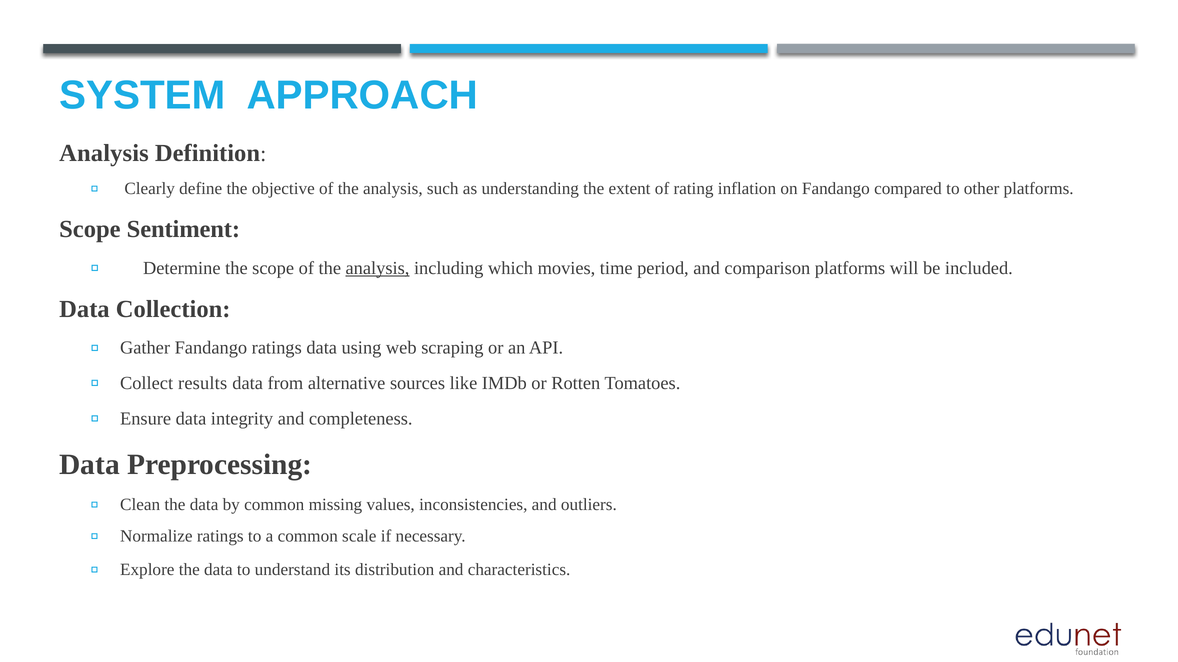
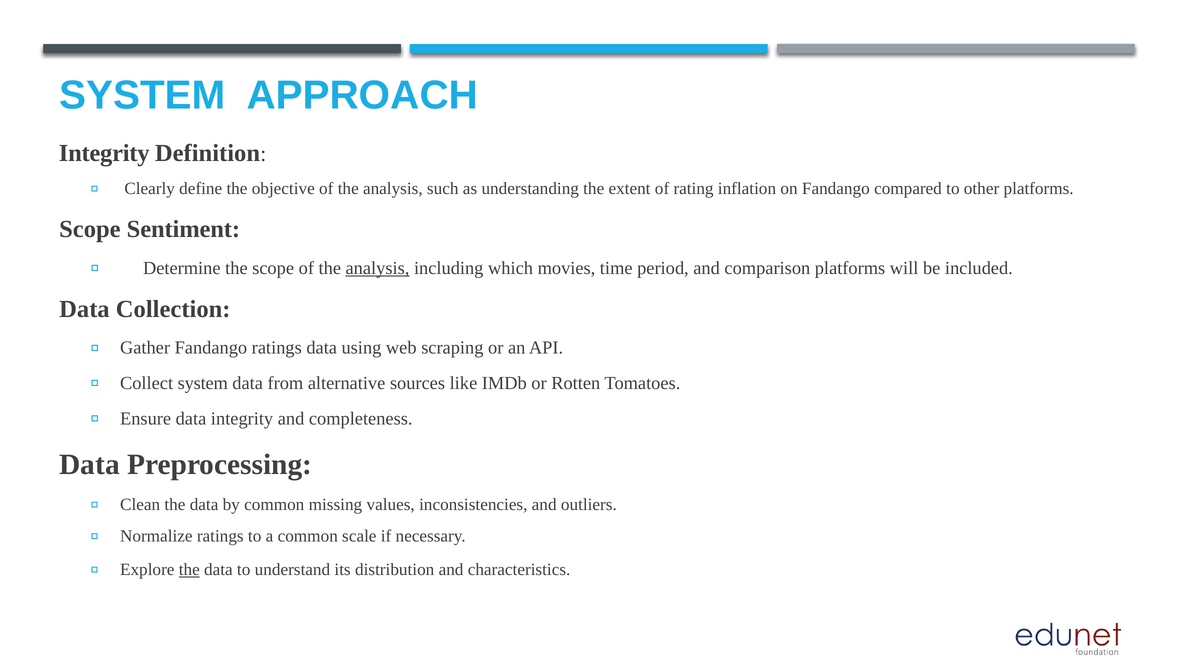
Analysis at (104, 153): Analysis -> Integrity
Collect results: results -> system
the at (189, 570) underline: none -> present
